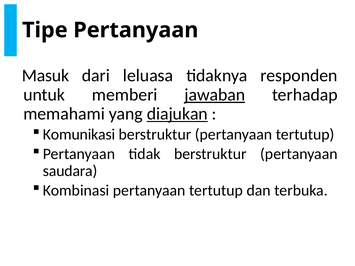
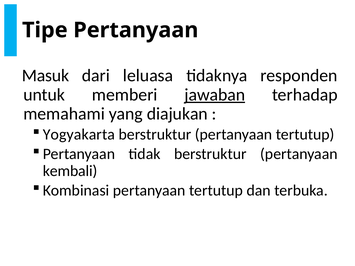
diajukan underline: present -> none
Komunikasi: Komunikasi -> Yogyakarta
saudara: saudara -> kembali
